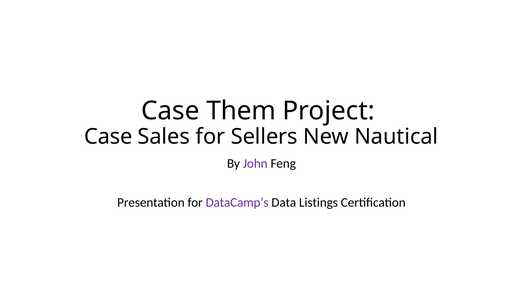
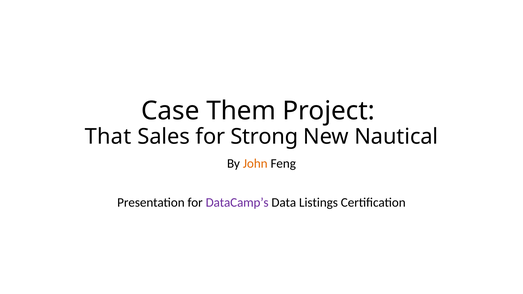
Case at (108, 137): Case -> That
Sellers: Sellers -> Strong
John colour: purple -> orange
